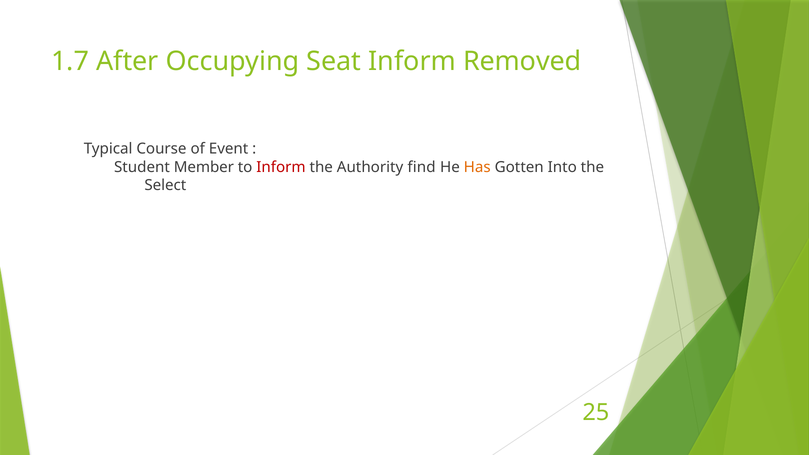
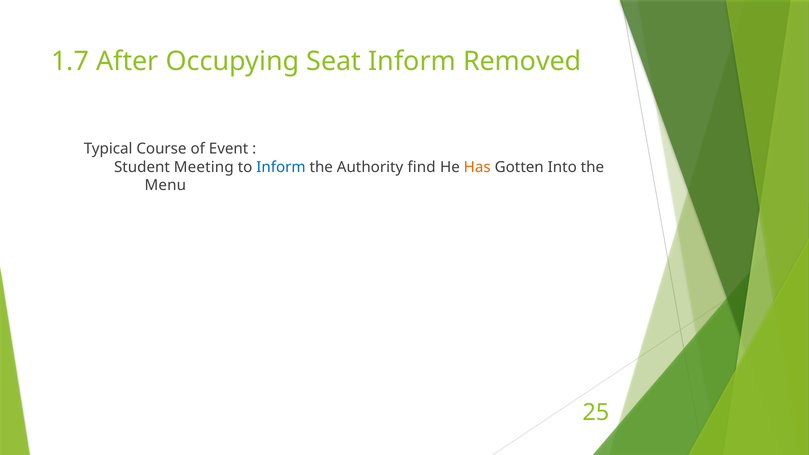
Member: Member -> Meeting
Inform at (281, 167) colour: red -> blue
Select: Select -> Menu
